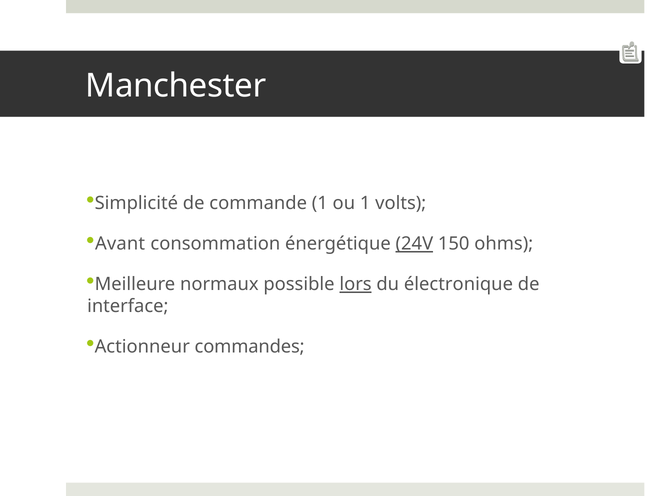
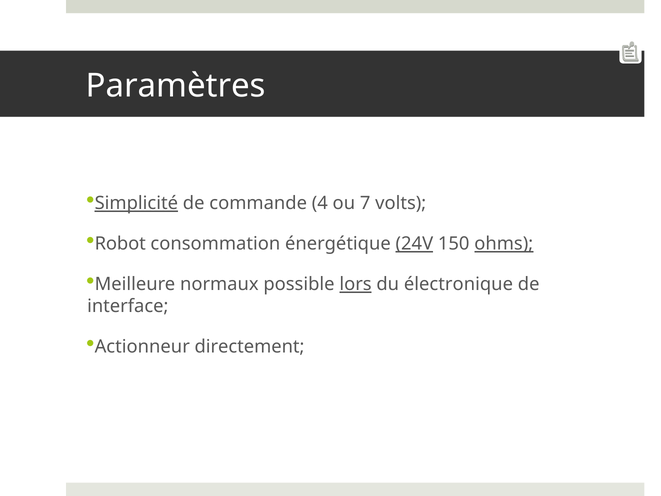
Manchester: Manchester -> Paramètres
Simplicité underline: none -> present
commande 1: 1 -> 4
ou 1: 1 -> 7
Avant: Avant -> Robot
ohms underline: none -> present
commandes: commandes -> directement
